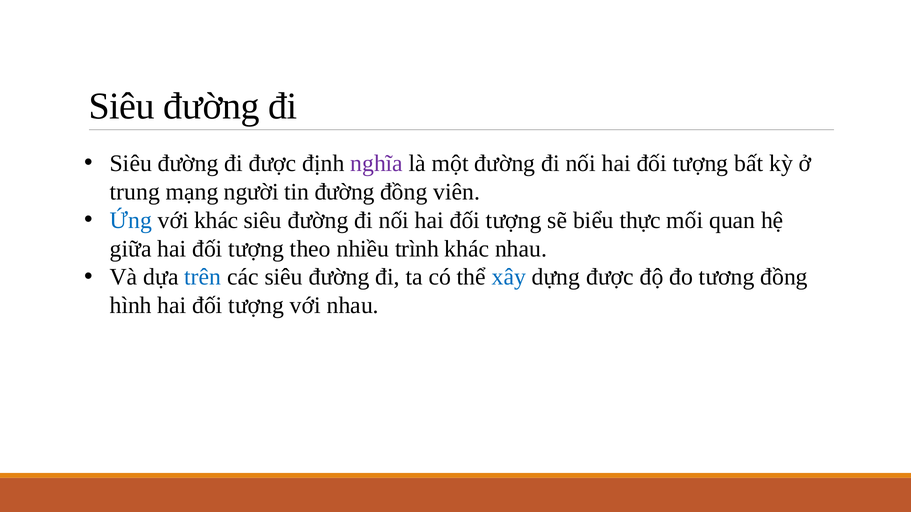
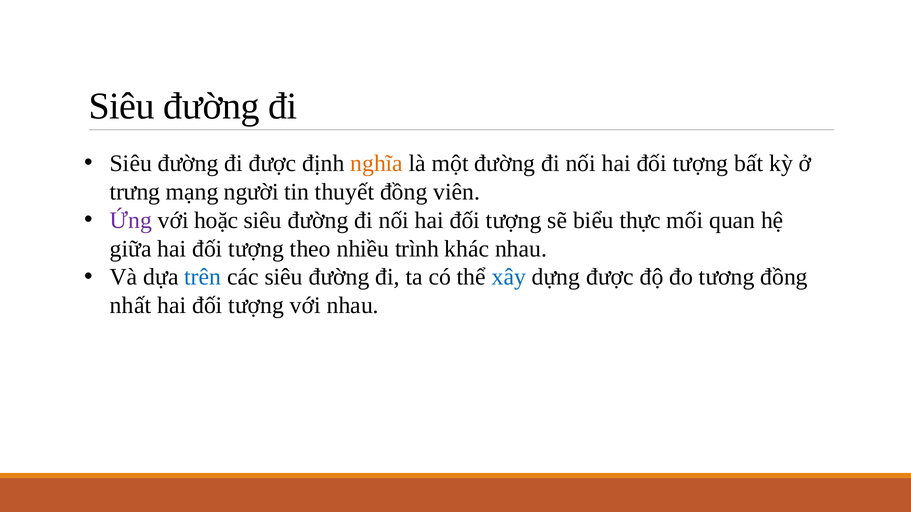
nghĩa colour: purple -> orange
trung: trung -> trưng
tin đường: đường -> thuyết
Ứng colour: blue -> purple
với khác: khác -> hoặc
hình: hình -> nhất
